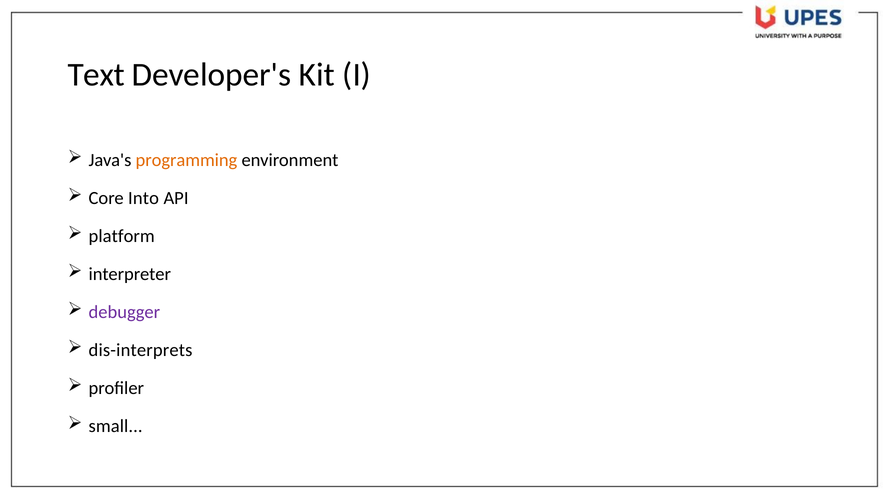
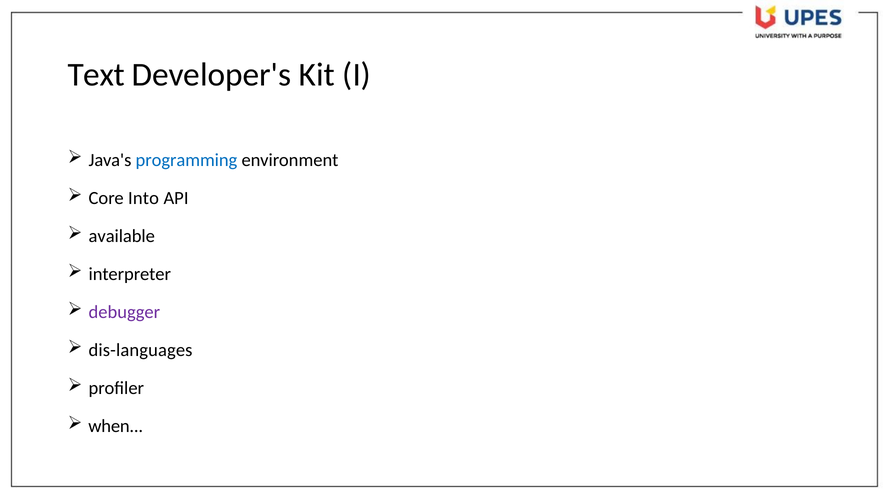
programming colour: orange -> blue
platform: platform -> available
dis-interprets: dis-interprets -> dis-languages
small: small -> when
